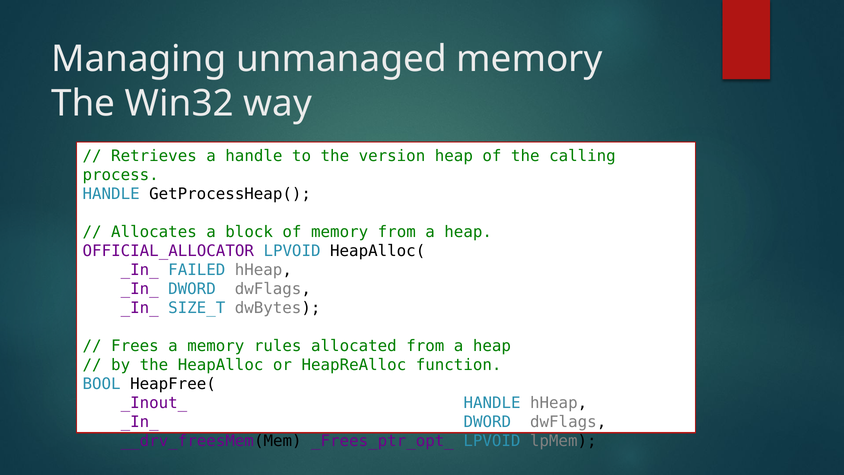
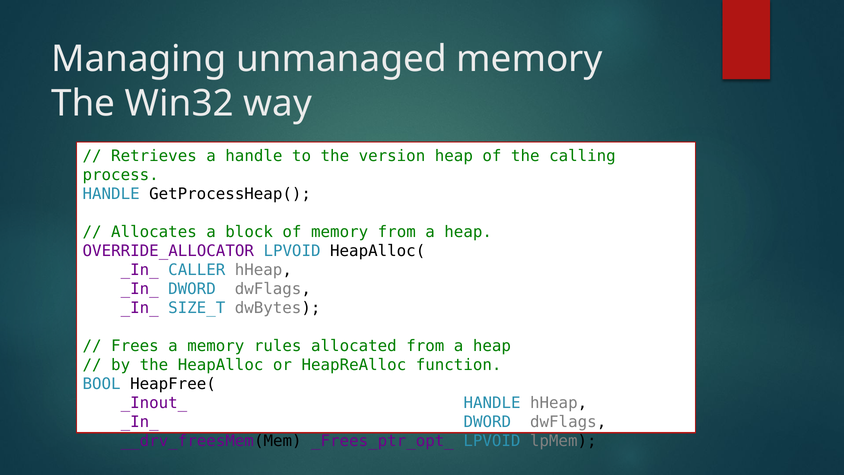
OFFICIAL_ALLOCATOR: OFFICIAL_ALLOCATOR -> OVERRIDE_ALLOCATOR
FAILED: FAILED -> CALLER
